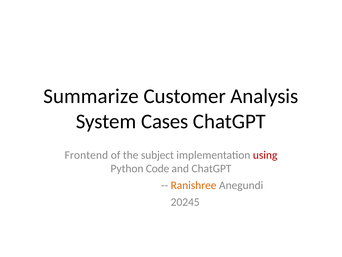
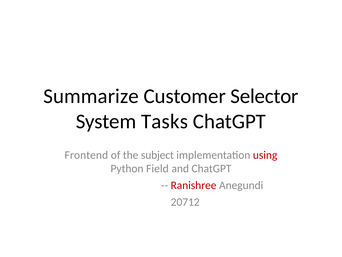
Analysis: Analysis -> Selector
Cases: Cases -> Tasks
Code: Code -> Field
Ranishree colour: orange -> red
20245: 20245 -> 20712
